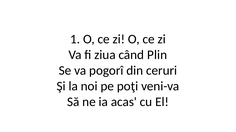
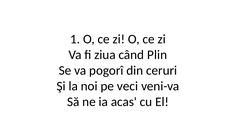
poţi: poţi -> veci
